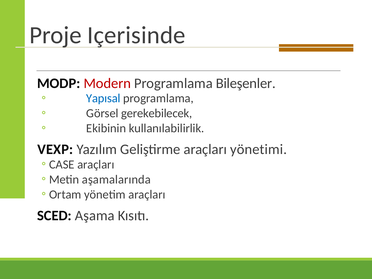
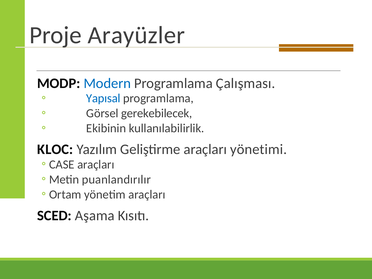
Içerisinde: Içerisinde -> Arayüzler
Modern colour: red -> blue
Bileşenler: Bileşenler -> Çalışması
VEXP: VEXP -> KLOC
aşamalarında: aşamalarında -> puanlandırılır
